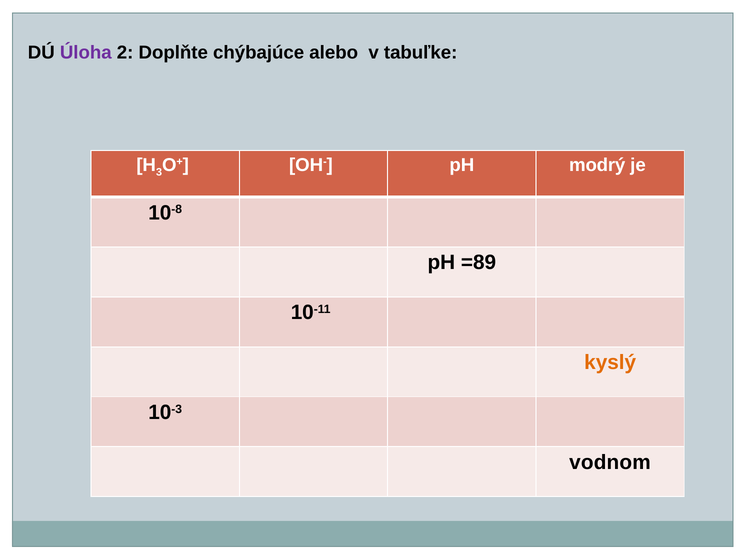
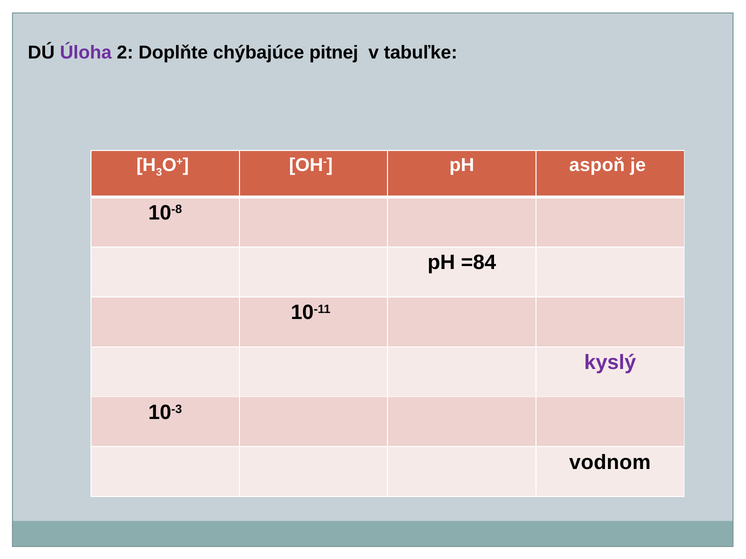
alebo: alebo -> pitnej
modrý: modrý -> aspoň
=89: =89 -> =84
kyslý colour: orange -> purple
